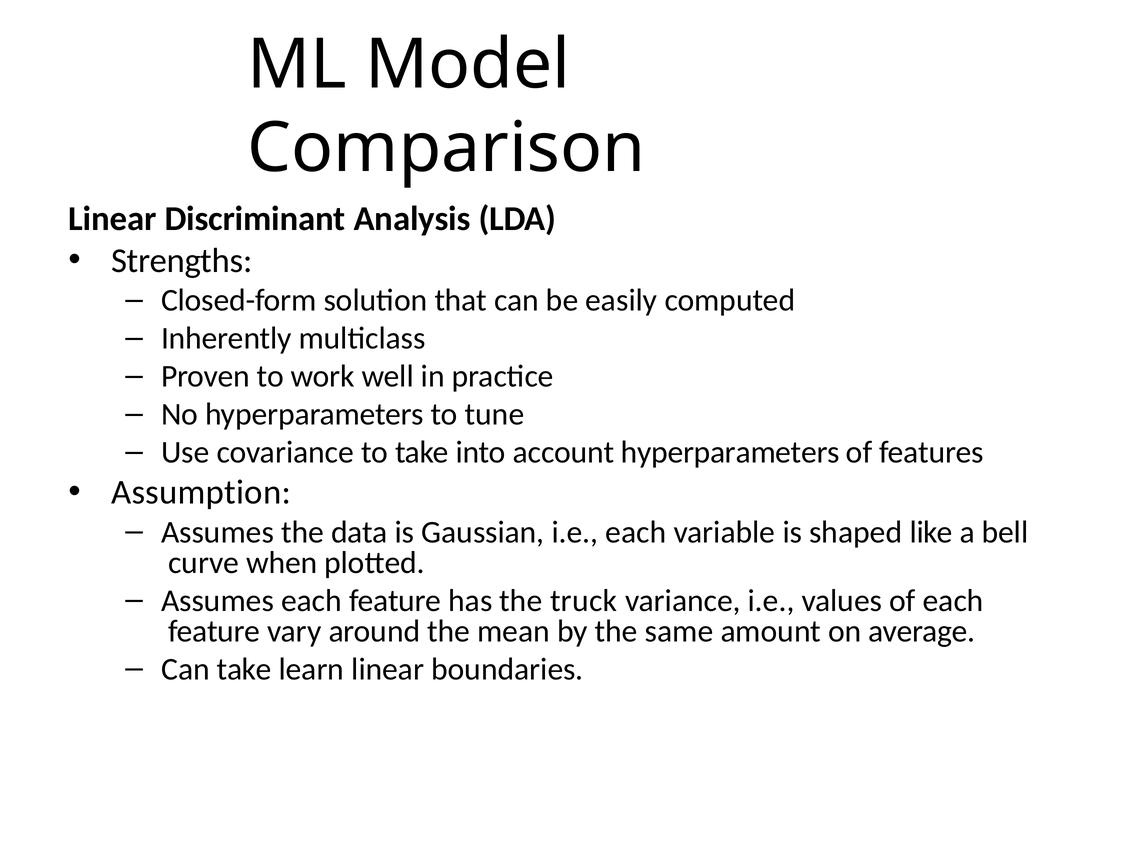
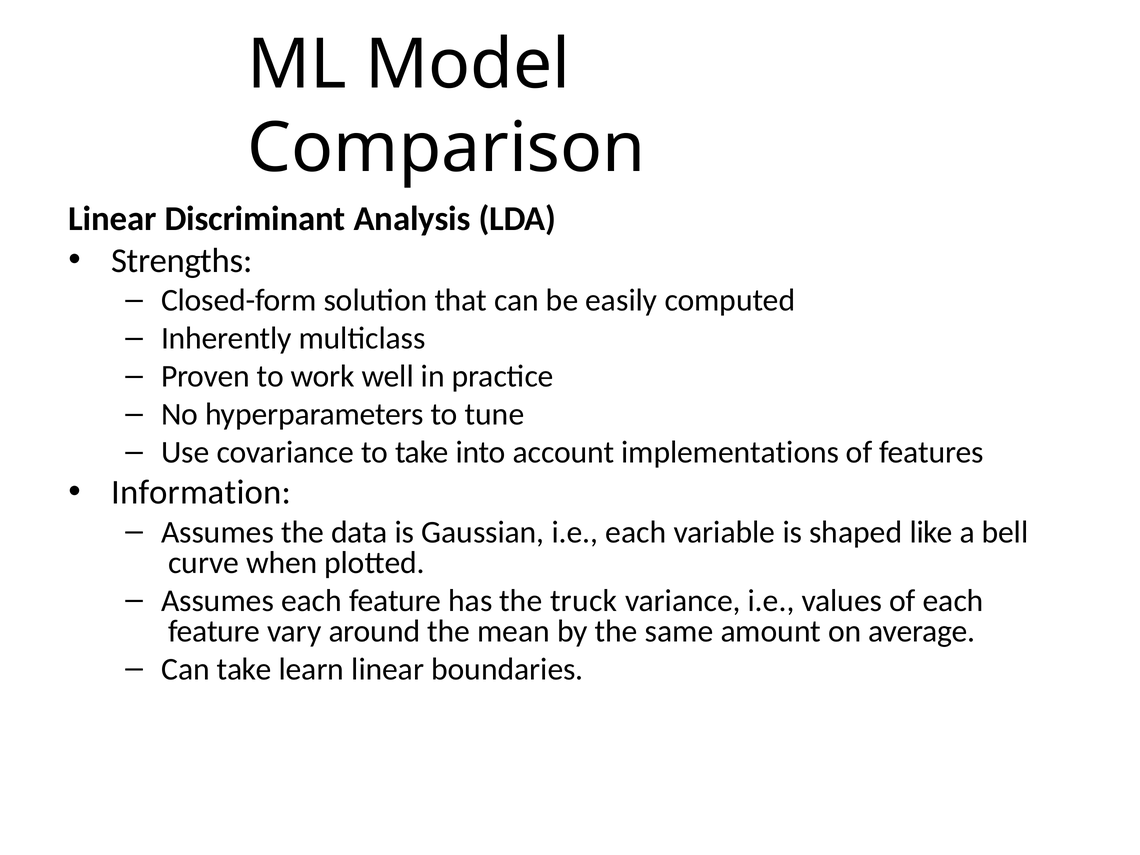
account hyperparameters: hyperparameters -> implementations
Assumption: Assumption -> Information
